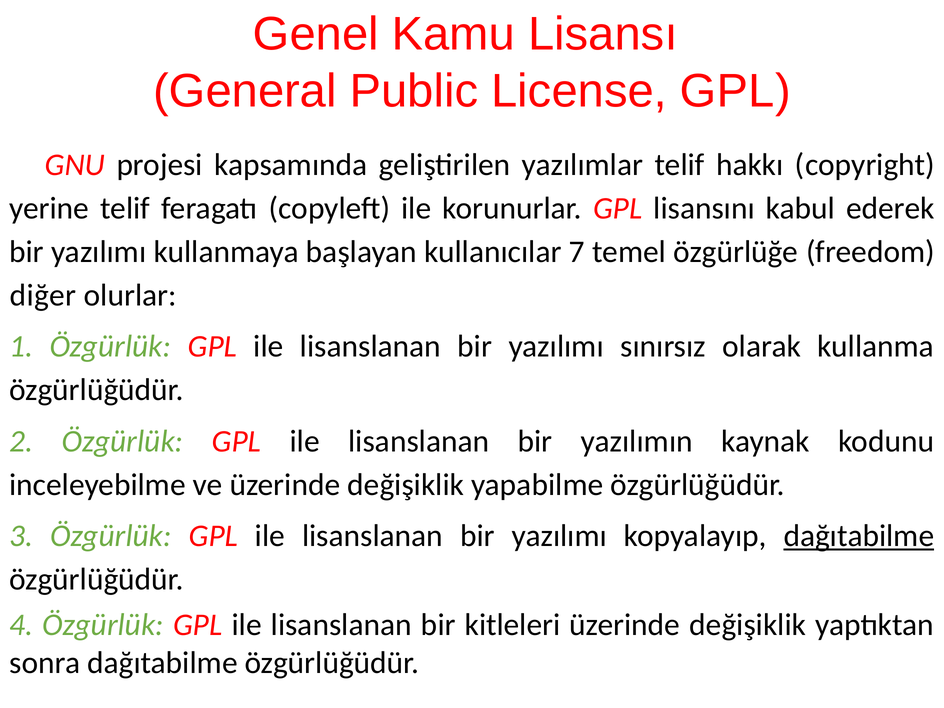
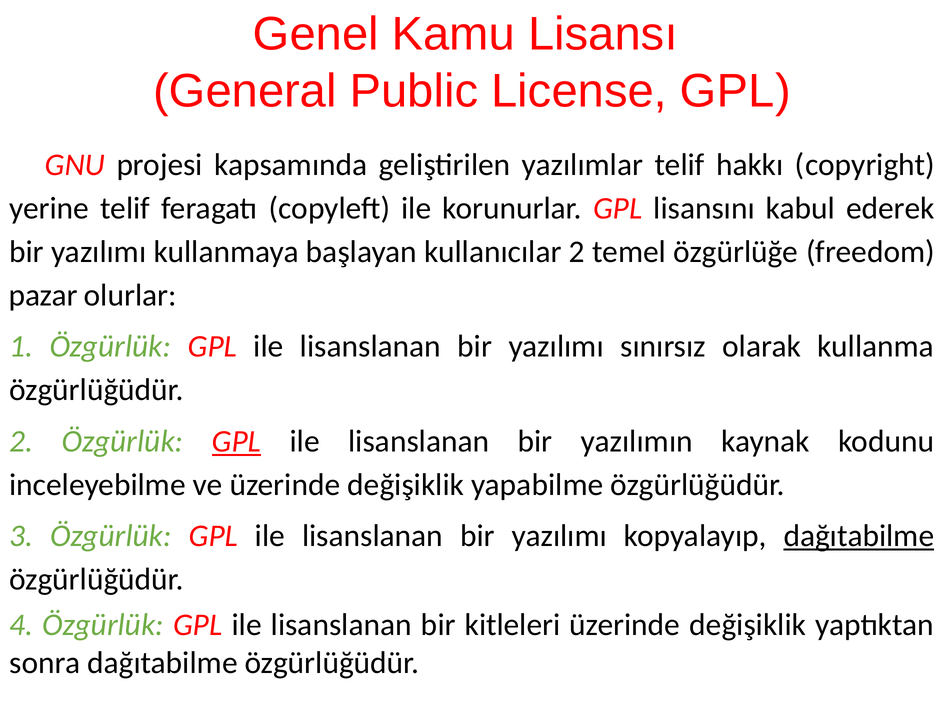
kullanıcılar 7: 7 -> 2
diğer: diğer -> pazar
GPL at (236, 441) underline: none -> present
